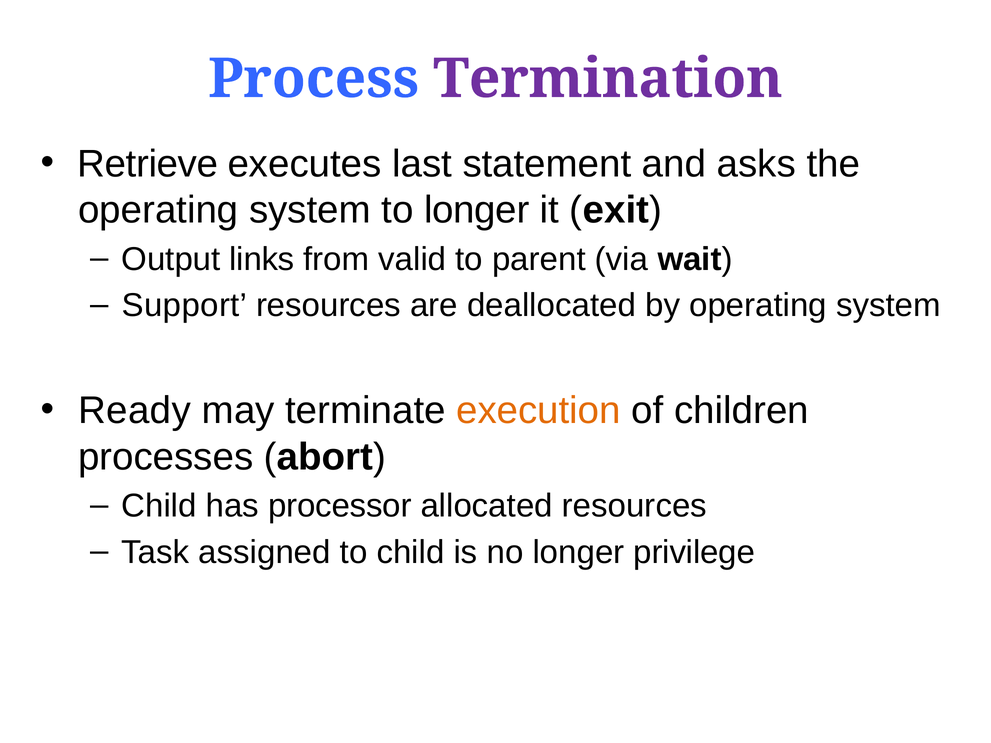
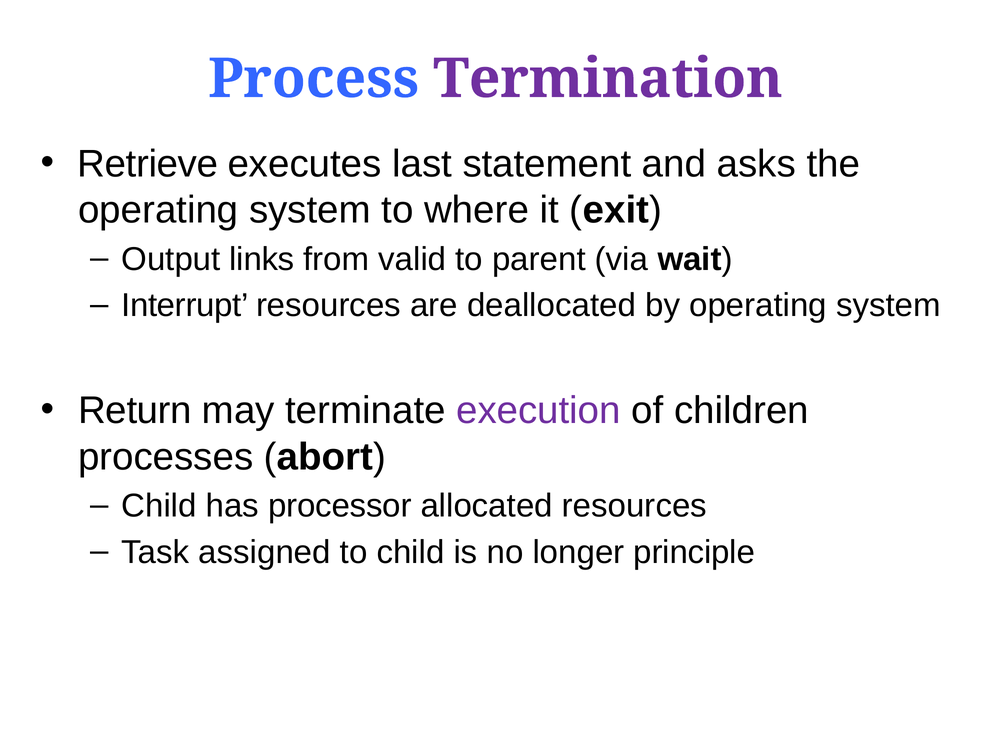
to longer: longer -> where
Support: Support -> Interrupt
Ready: Ready -> Return
execution colour: orange -> purple
privilege: privilege -> principle
